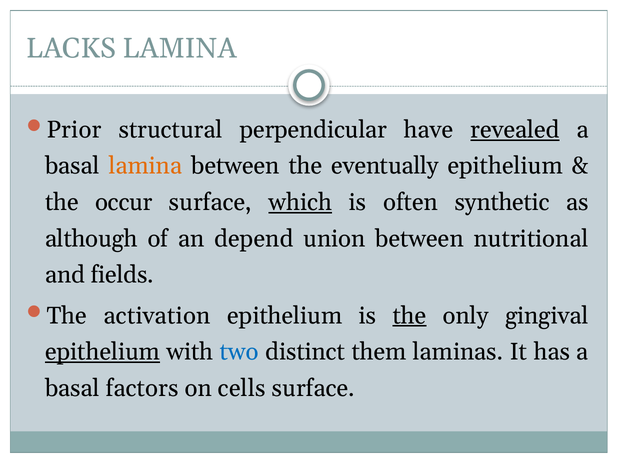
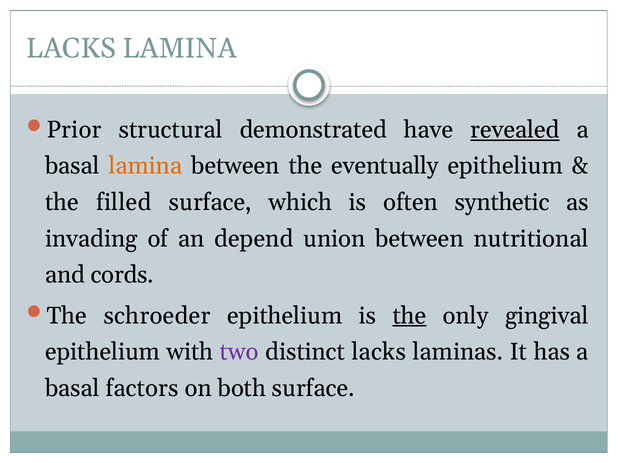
perpendicular: perpendicular -> demonstrated
occur: occur -> filled
which underline: present -> none
although: although -> invading
fields: fields -> cords
activation: activation -> schroeder
epithelium at (103, 352) underline: present -> none
two colour: blue -> purple
distinct them: them -> lacks
cells: cells -> both
